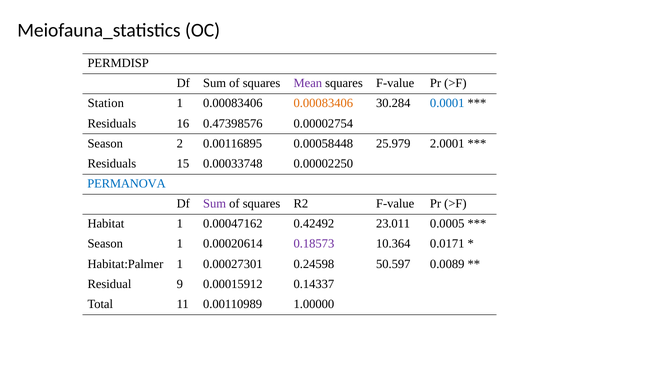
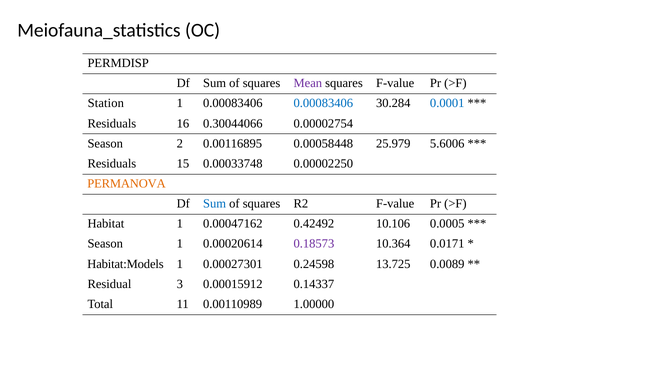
0.00083406 at (323, 103) colour: orange -> blue
0.47398576: 0.47398576 -> 0.30044066
2.0001: 2.0001 -> 5.6006
PERMANOVA colour: blue -> orange
Sum at (215, 204) colour: purple -> blue
23.011: 23.011 -> 10.106
Habitat:Palmer: Habitat:Palmer -> Habitat:Models
50.597: 50.597 -> 13.725
9: 9 -> 3
